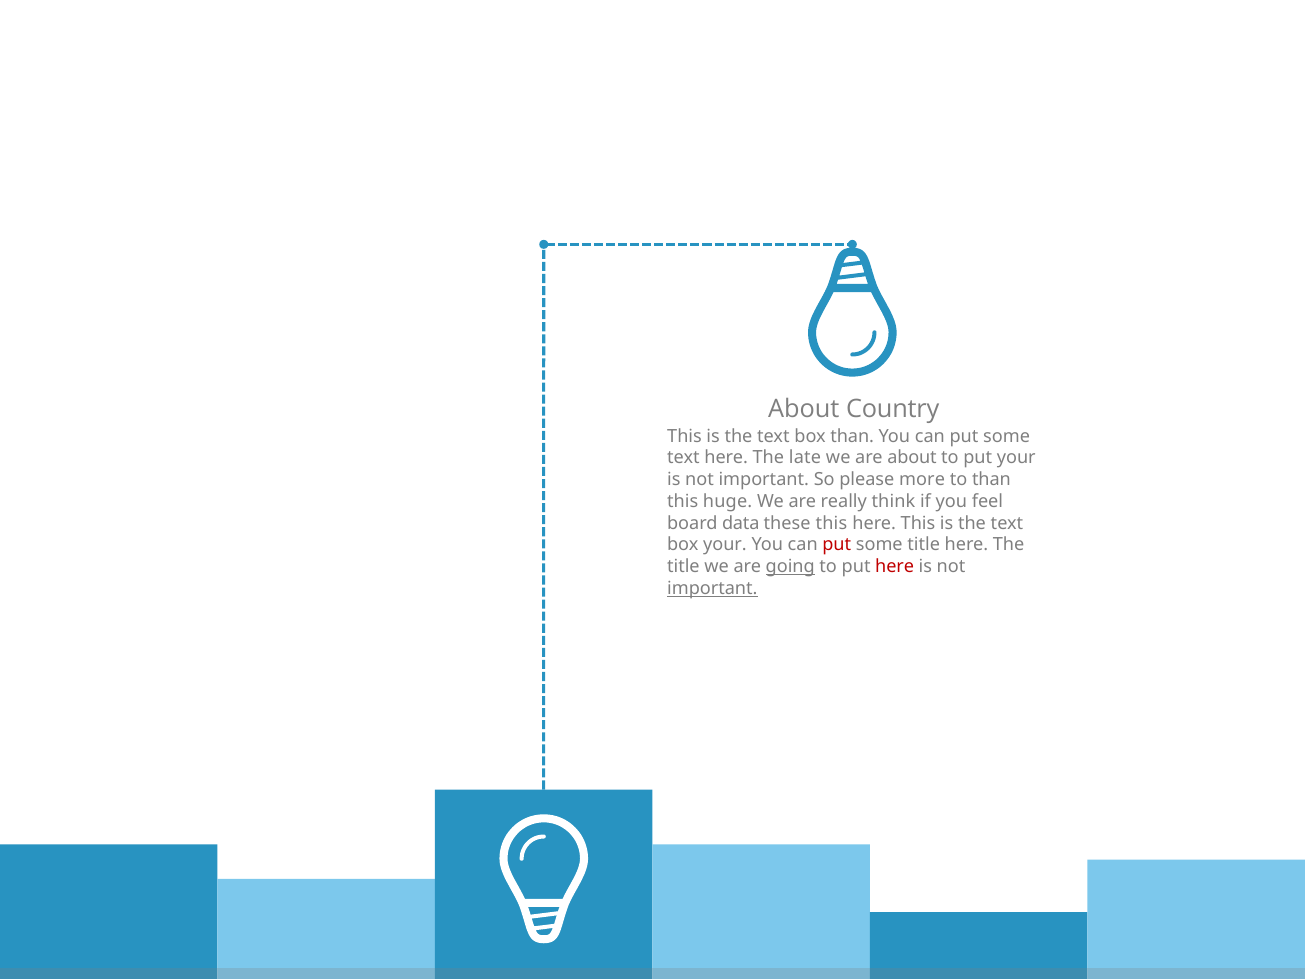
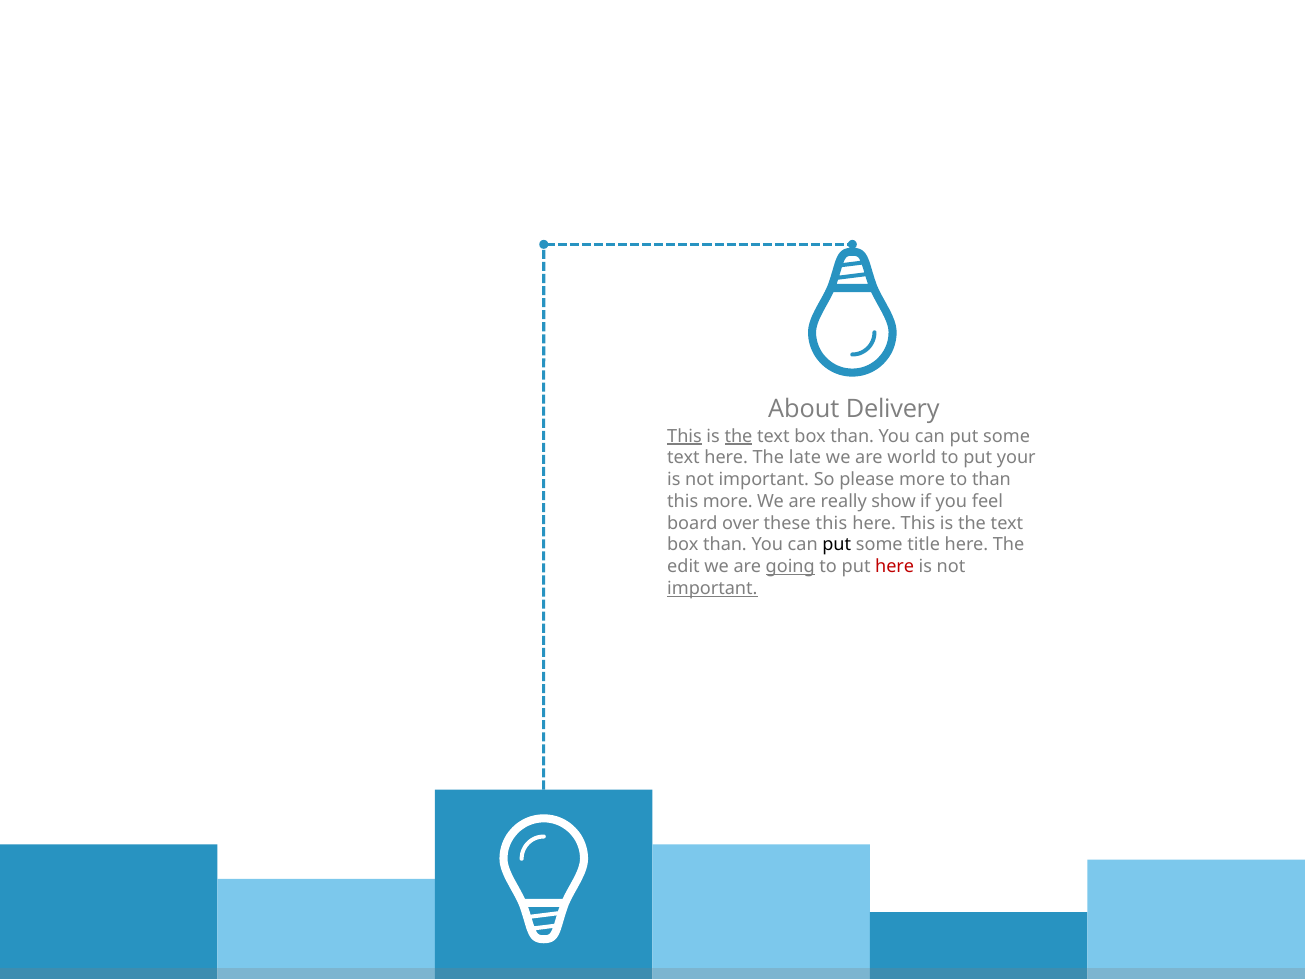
Country: Country -> Delivery
This at (685, 436) underline: none -> present
the at (738, 436) underline: none -> present
are about: about -> world
this huge: huge -> more
think: think -> show
data: data -> over
your at (725, 545): your -> than
put at (837, 545) colour: red -> black
title at (683, 567): title -> edit
